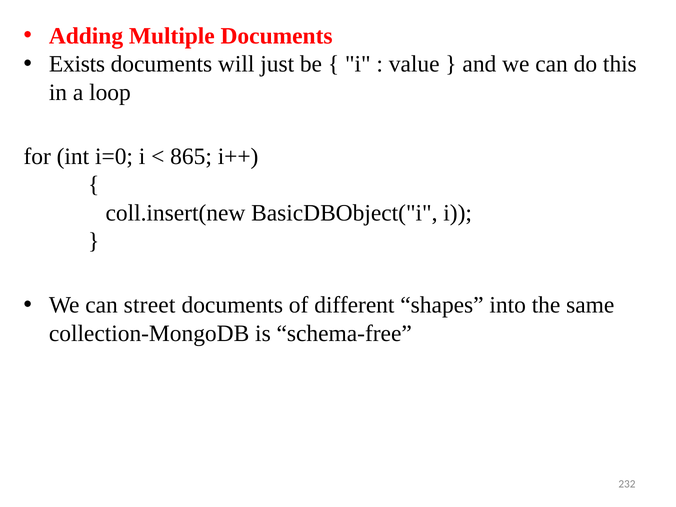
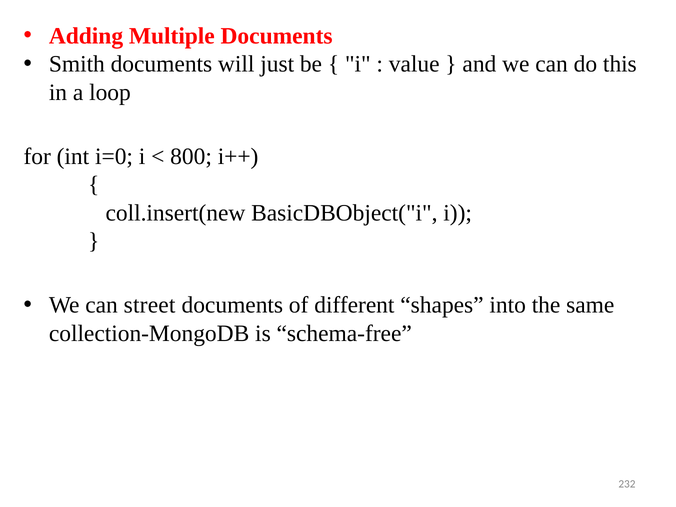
Exists: Exists -> Smith
865: 865 -> 800
